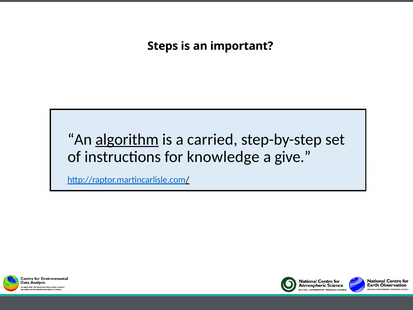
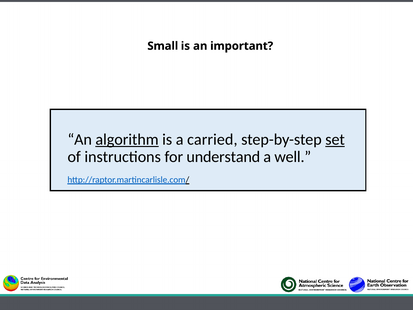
Steps: Steps -> Small
set underline: none -> present
knowledge: knowledge -> understand
give: give -> well
